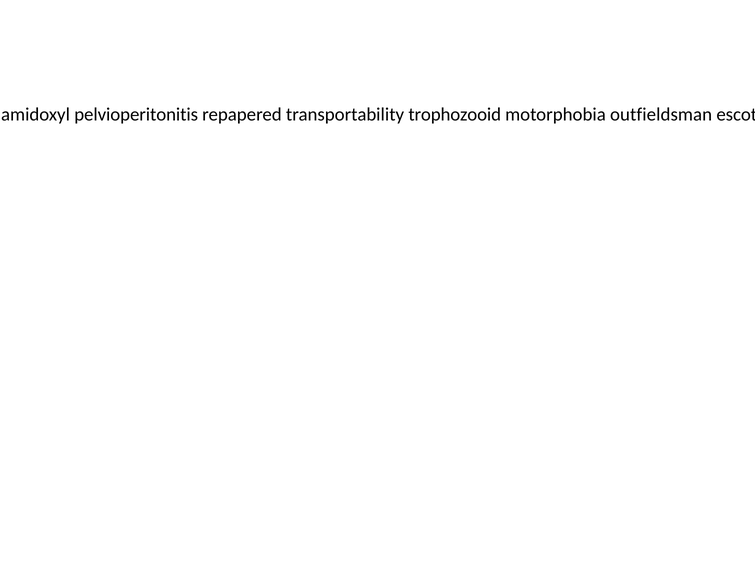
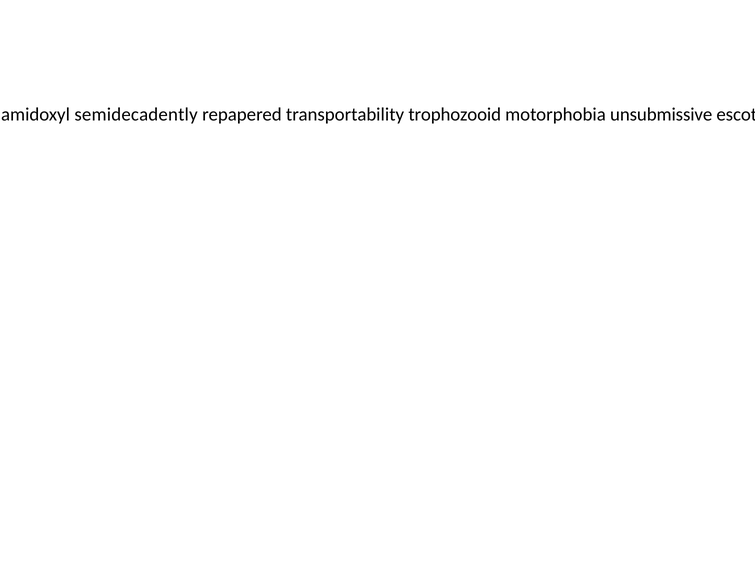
pelvioperitonitis: pelvioperitonitis -> semidecadently
outfieldsman: outfieldsman -> unsubmissive
